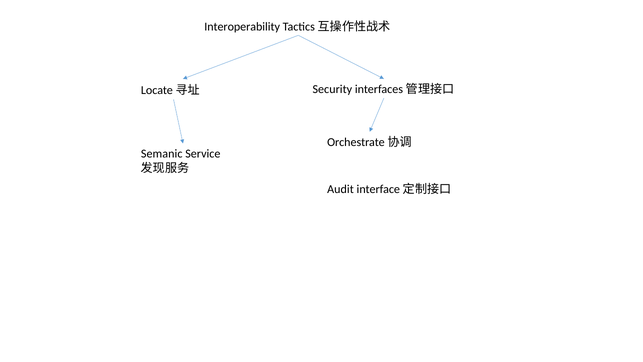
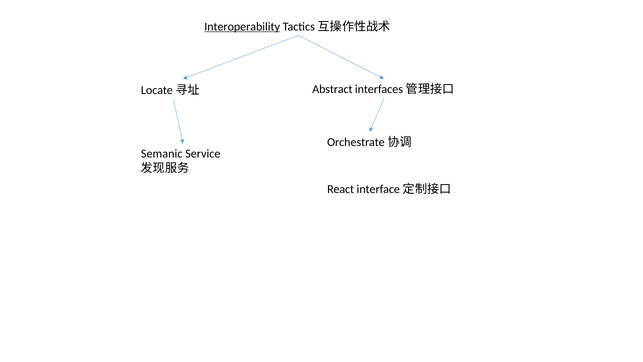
Interoperability underline: none -> present
Security: Security -> Abstract
Audit: Audit -> React
